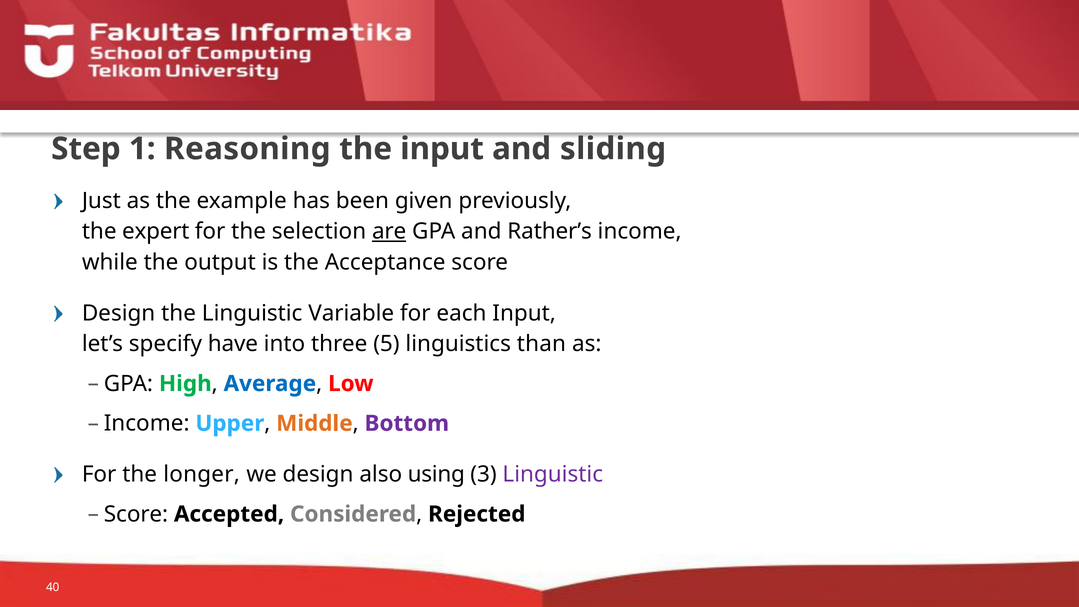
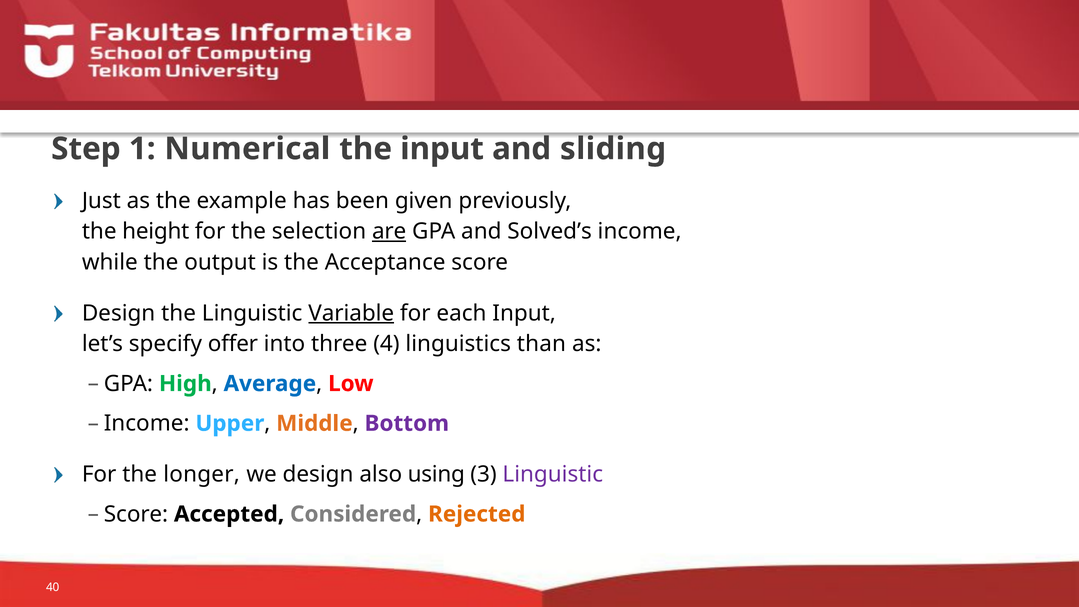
Reasoning: Reasoning -> Numerical
expert: expert -> height
Rather’s: Rather’s -> Solved’s
Variable underline: none -> present
have: have -> offer
5: 5 -> 4
Rejected colour: black -> orange
